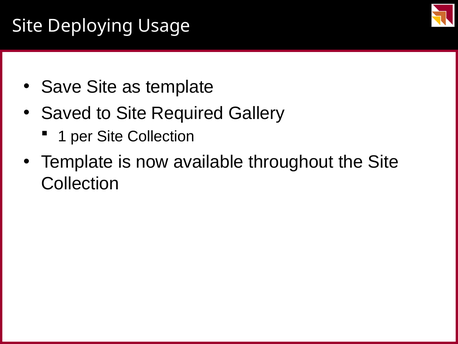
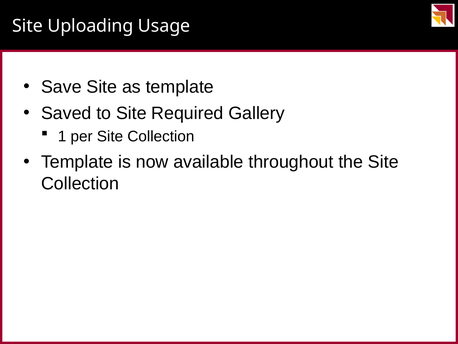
Deploying: Deploying -> Uploading
